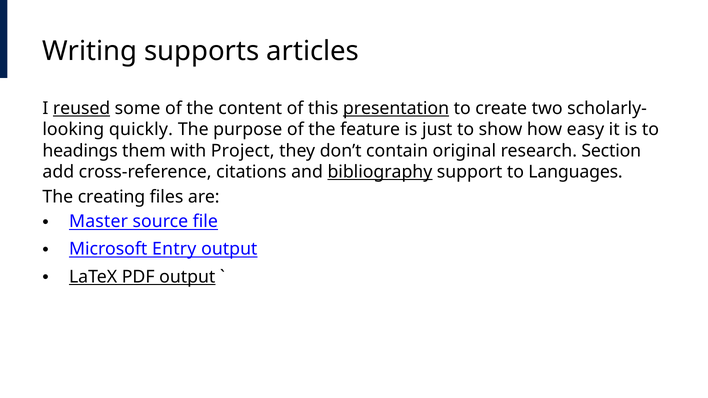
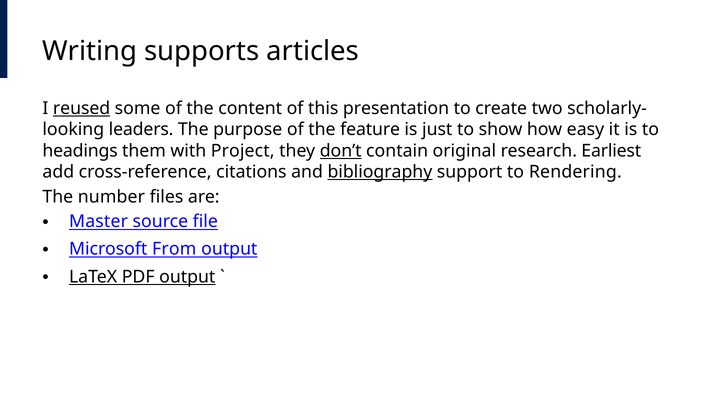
presentation underline: present -> none
quickly: quickly -> leaders
don’t underline: none -> present
Section: Section -> Earliest
Languages: Languages -> Rendering
creating: creating -> number
Entry: Entry -> From
